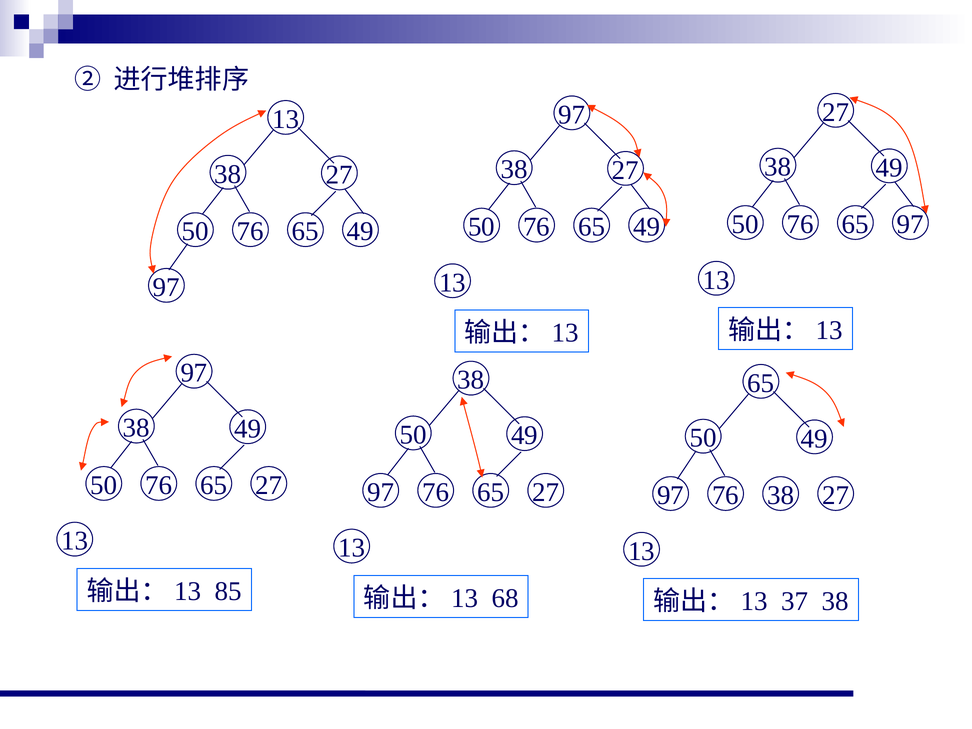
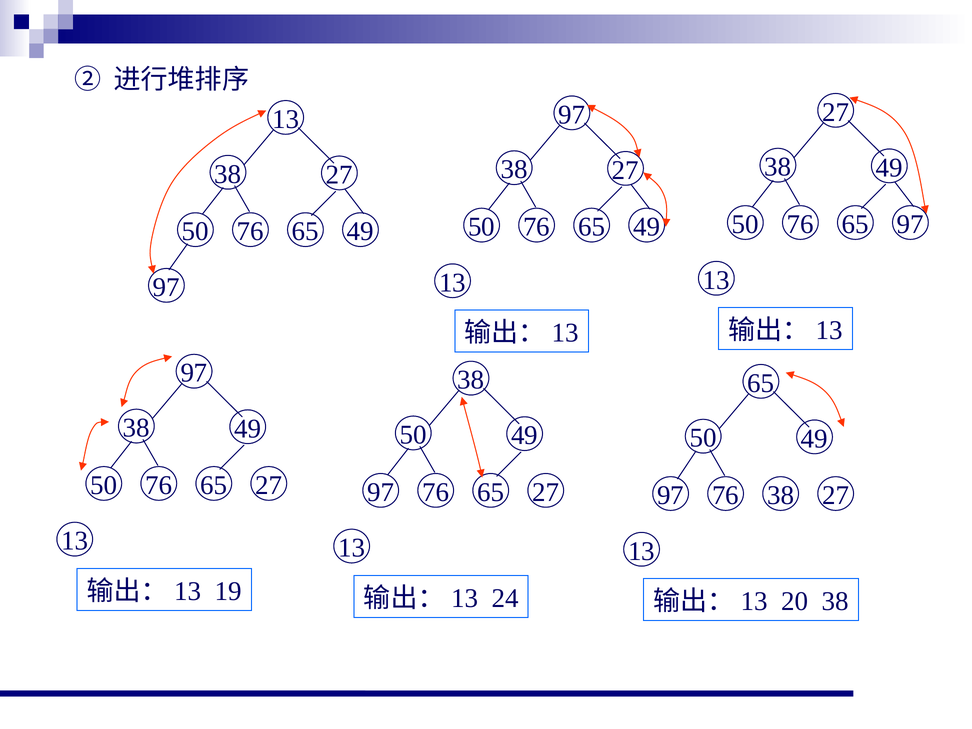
85: 85 -> 19
68: 68 -> 24
37: 37 -> 20
